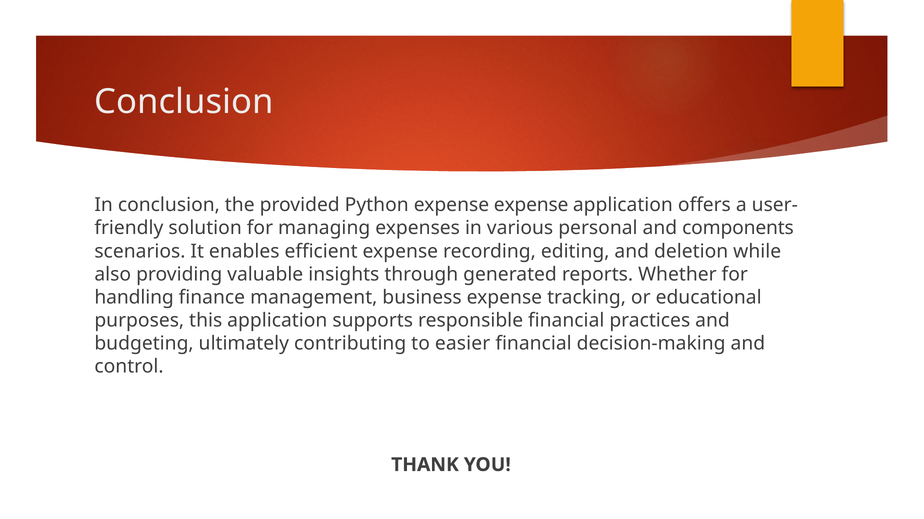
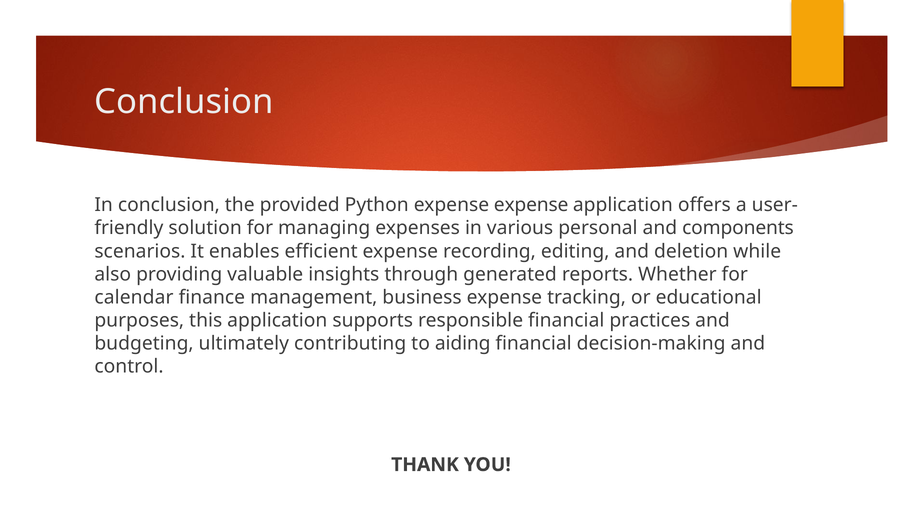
handling: handling -> calendar
easier: easier -> aiding
